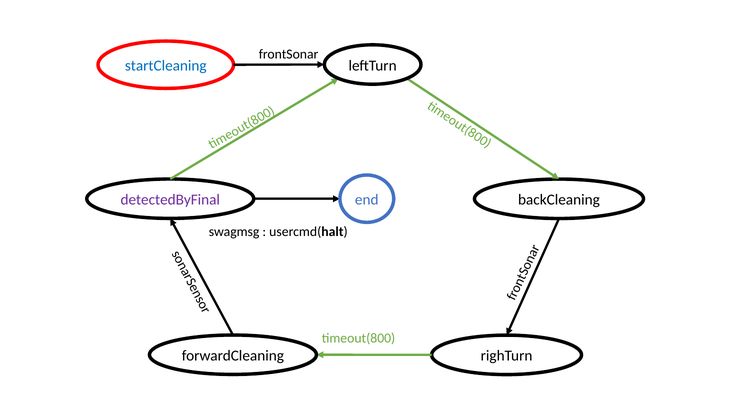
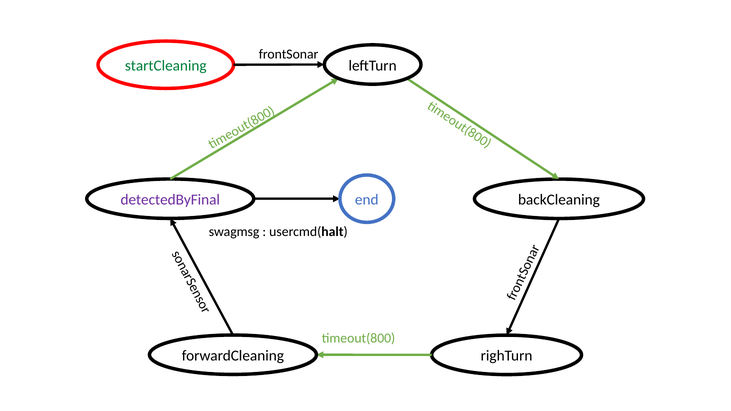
startCleaning colour: blue -> green
